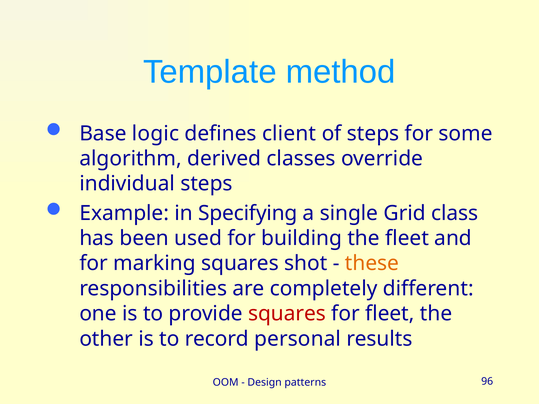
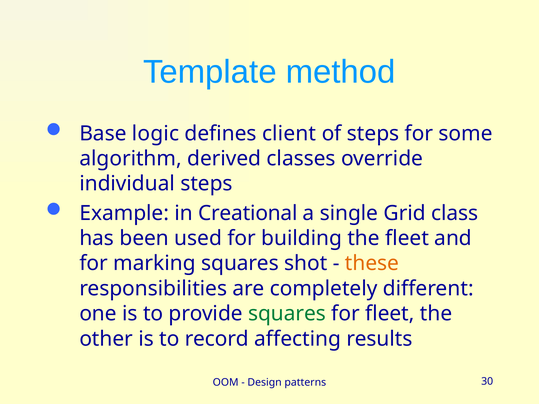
Specifying: Specifying -> Creational
squares at (287, 314) colour: red -> green
personal: personal -> affecting
96: 96 -> 30
